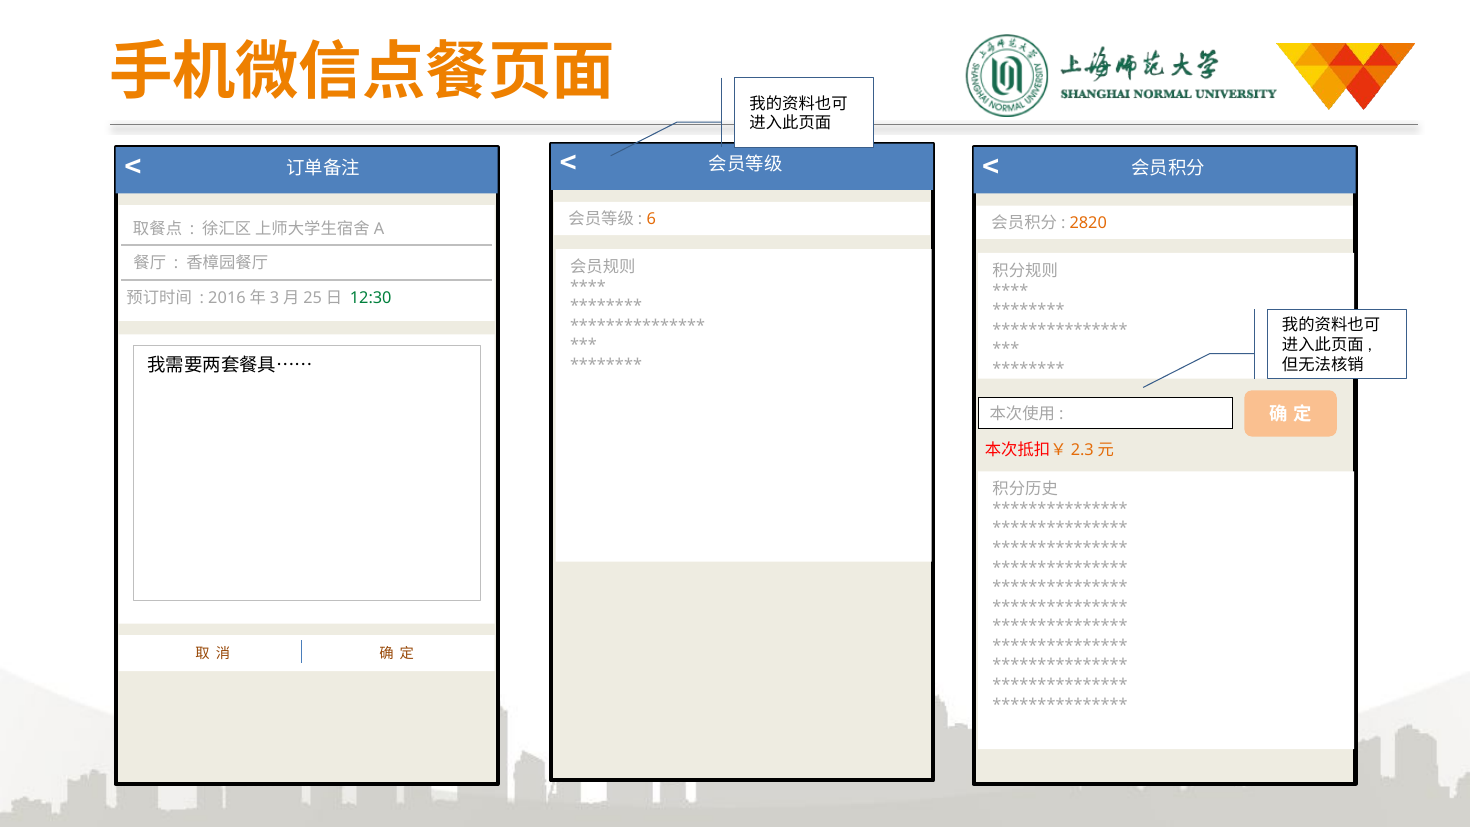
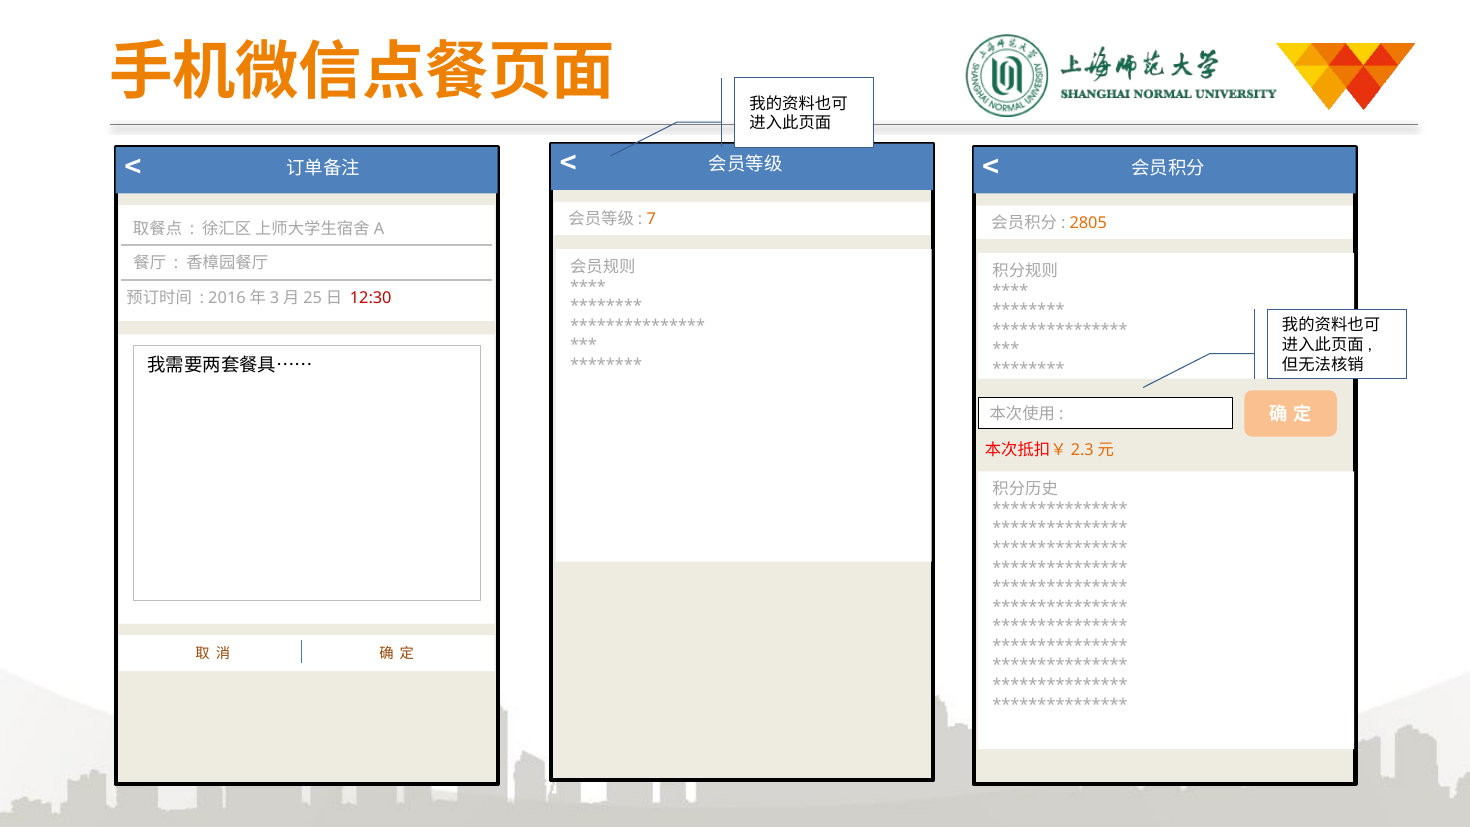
6: 6 -> 7
2820: 2820 -> 2805
12:30 colour: green -> red
